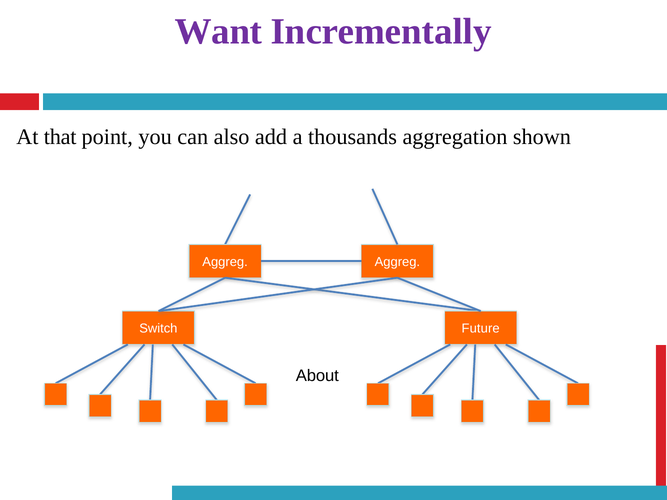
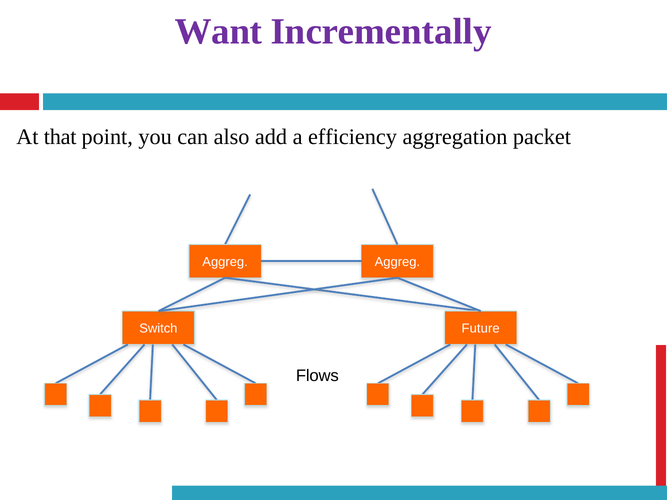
thousands: thousands -> efficiency
shown: shown -> packet
About: About -> Flows
